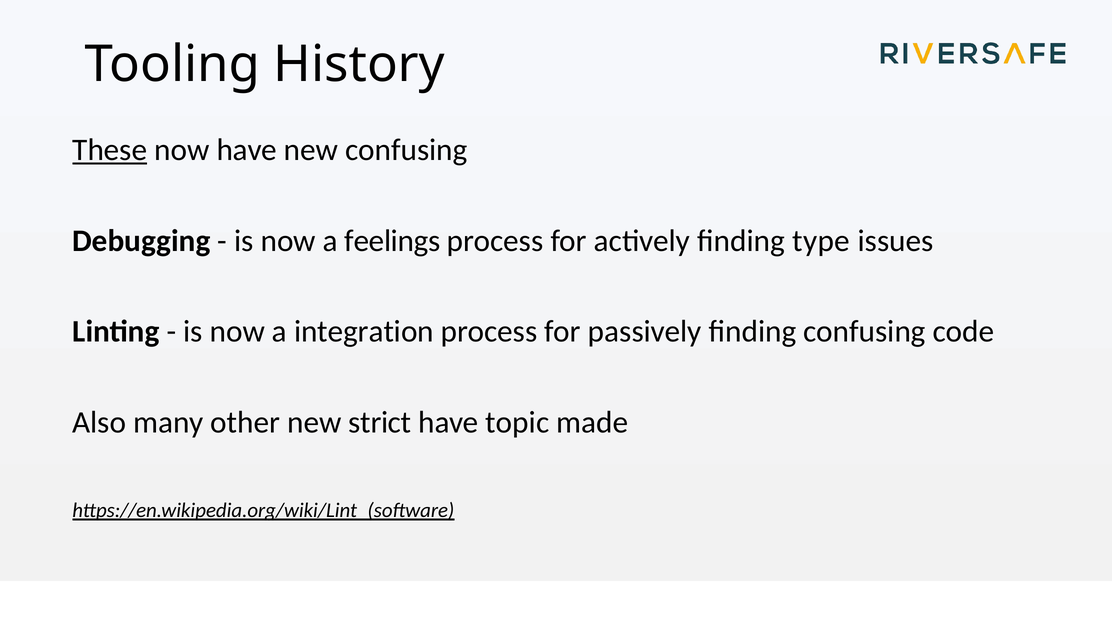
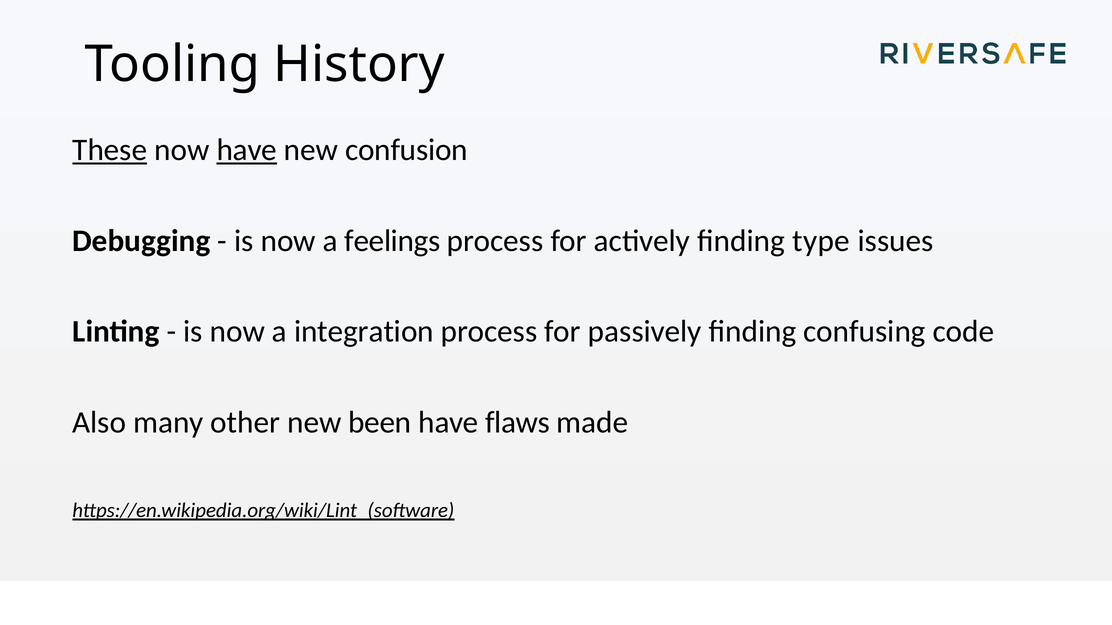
have at (247, 150) underline: none -> present
new confusing: confusing -> confusion
strict: strict -> been
topic: topic -> flaws
